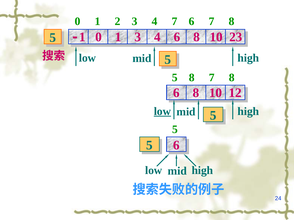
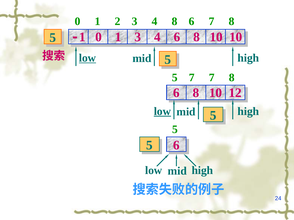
4 7: 7 -> 8
10 23: 23 -> 10
low at (87, 58) underline: none -> present
5 8: 8 -> 7
